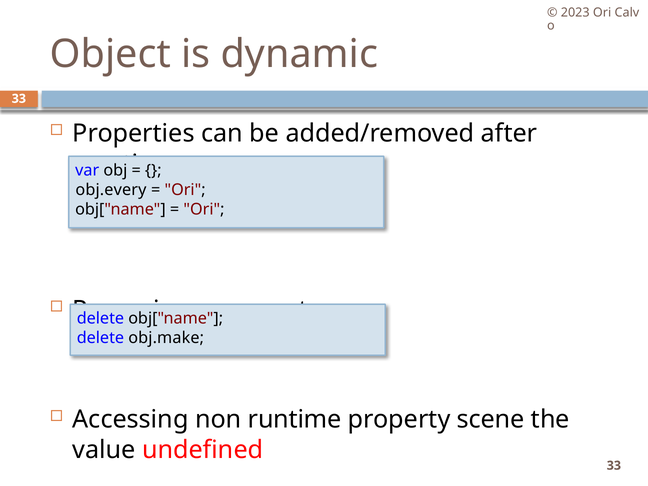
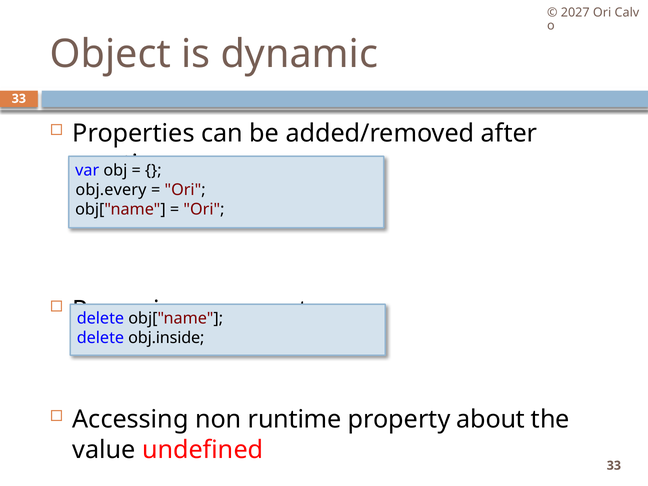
2023: 2023 -> 2027
obj.make: obj.make -> obj.inside
scene: scene -> about
